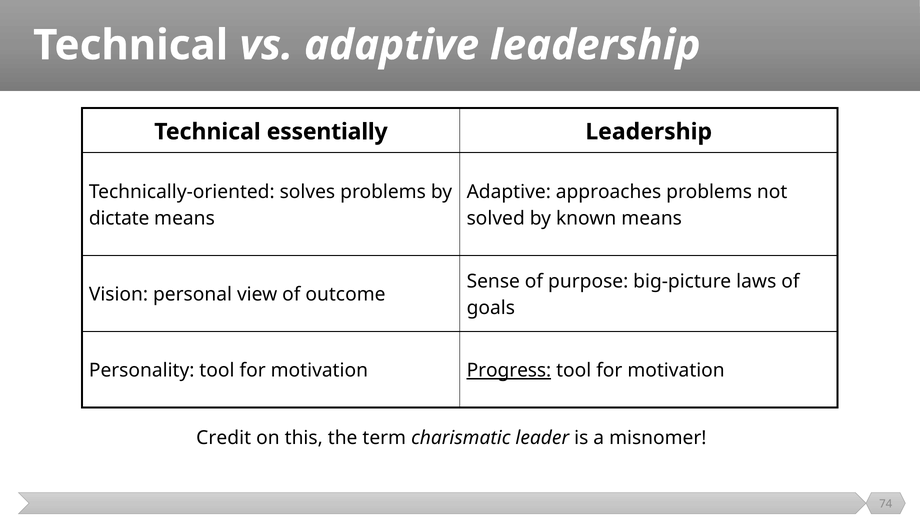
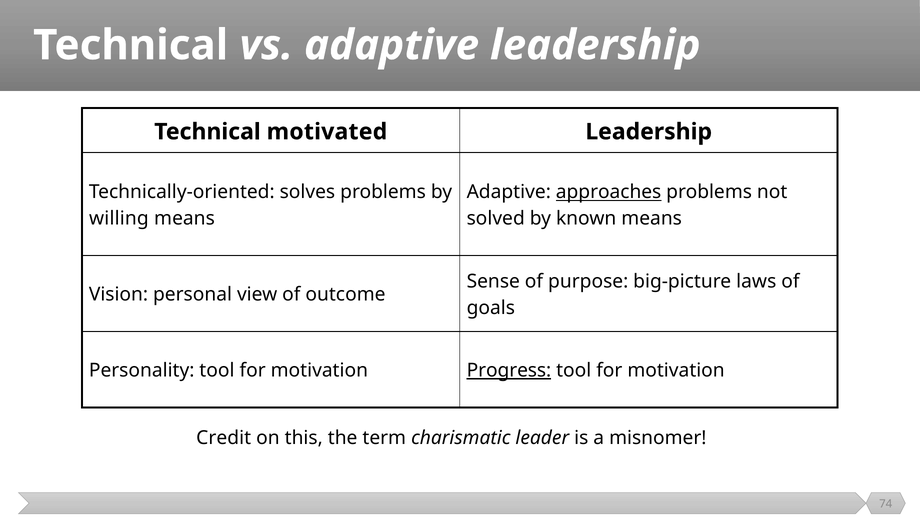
essentially: essentially -> motivated
approaches underline: none -> present
dictate: dictate -> willing
